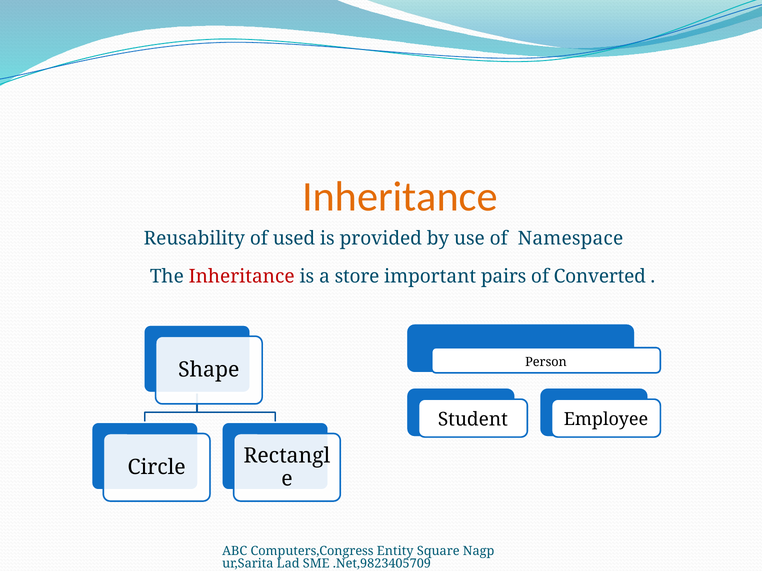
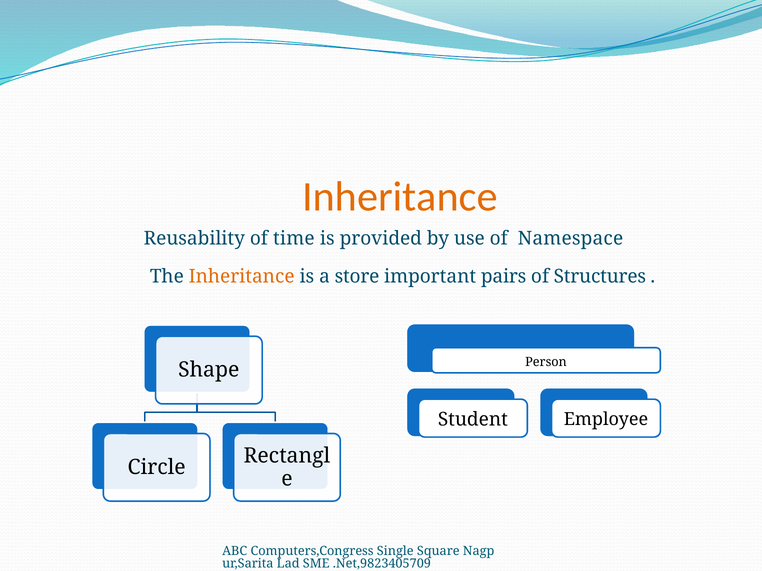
used: used -> time
Inheritance at (242, 277) colour: red -> orange
Converted: Converted -> Structures
Entity: Entity -> Single
